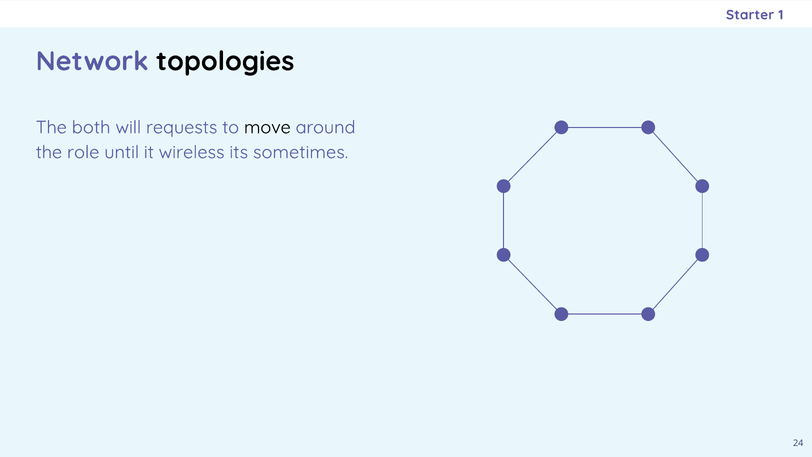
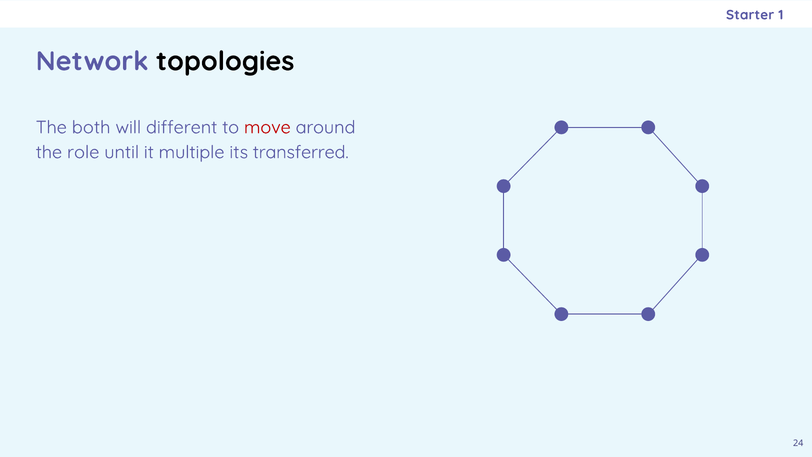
requests: requests -> different
move colour: black -> red
wireless: wireless -> multiple
sometimes: sometimes -> transferred
